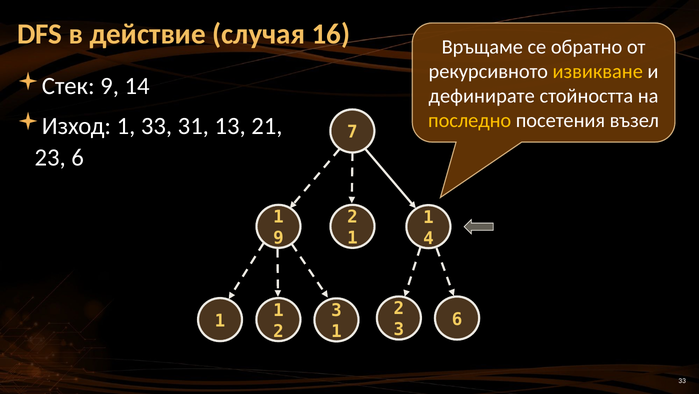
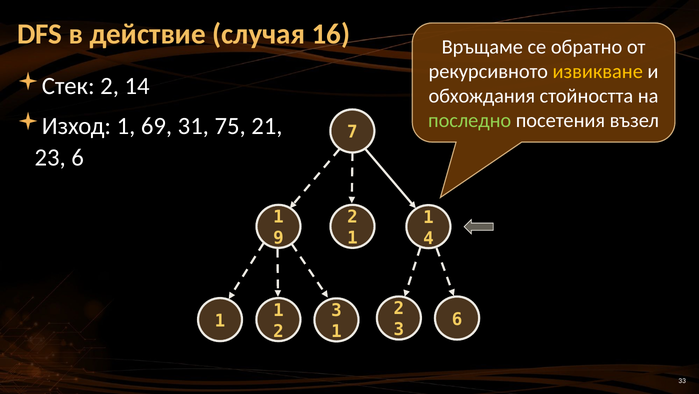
Стек 9: 9 -> 2
дефинирате: дефинирате -> обхождания
последно colour: yellow -> light green
1 33: 33 -> 69
13: 13 -> 75
